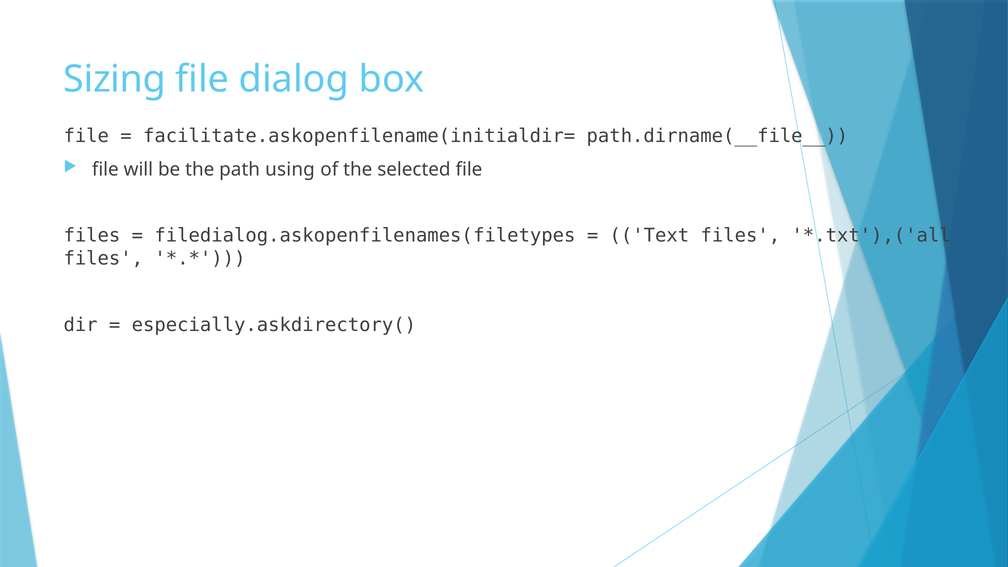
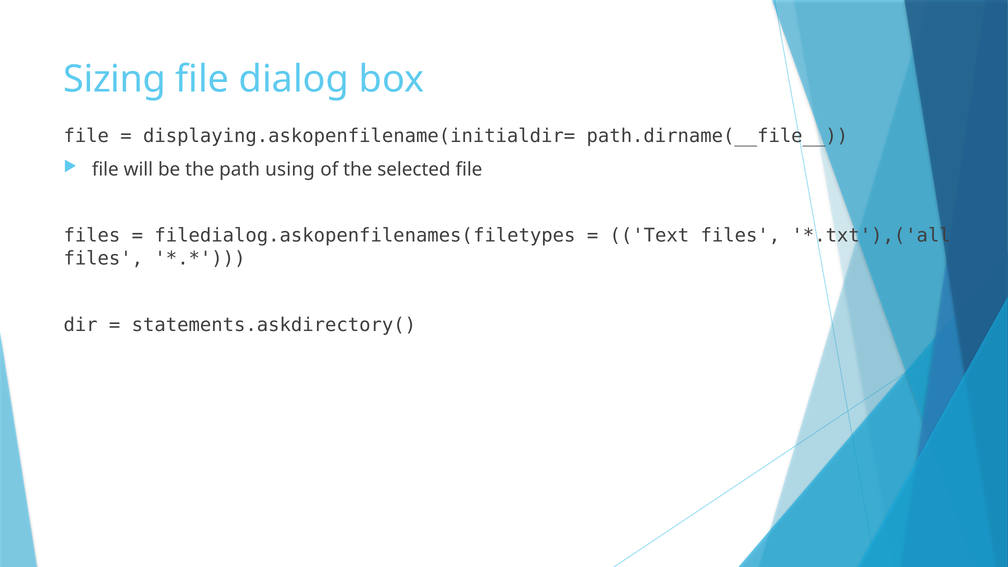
facilitate.askopenfilename(initialdir=: facilitate.askopenfilename(initialdir= -> displaying.askopenfilename(initialdir=
especially.askdirectory(: especially.askdirectory( -> statements.askdirectory(
